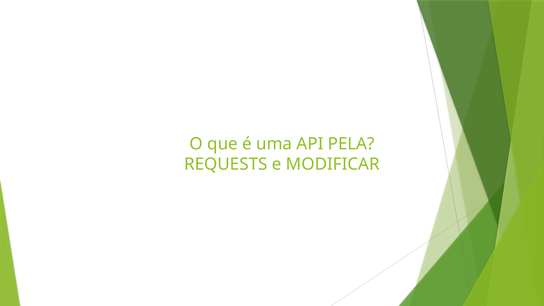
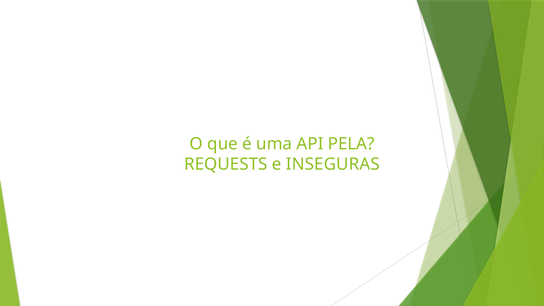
MODIFICAR: MODIFICAR -> INSEGURAS
